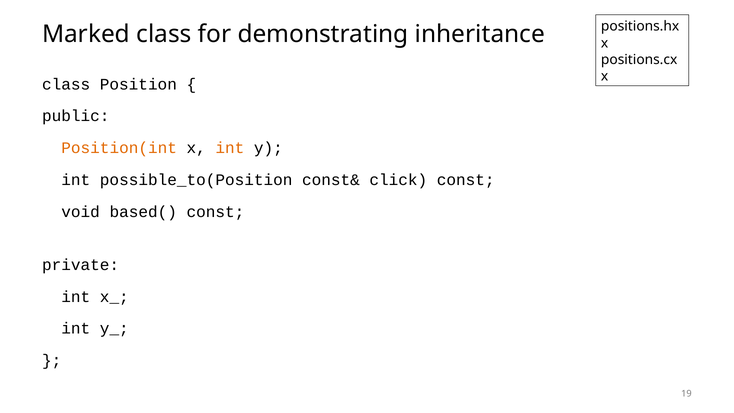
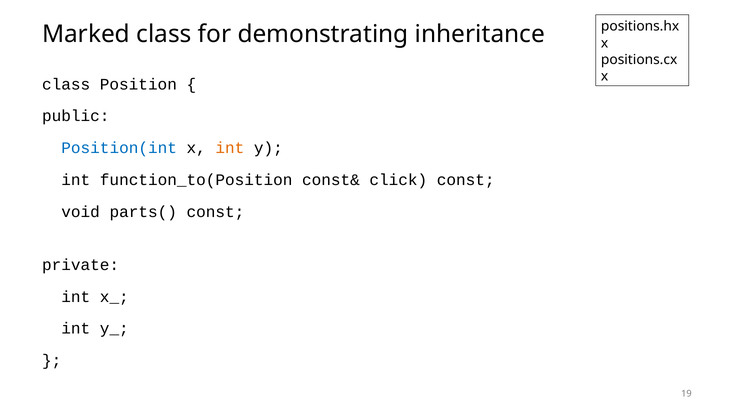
Position(int colour: orange -> blue
possible_to(Position: possible_to(Position -> function_to(Position
based(: based( -> parts(
